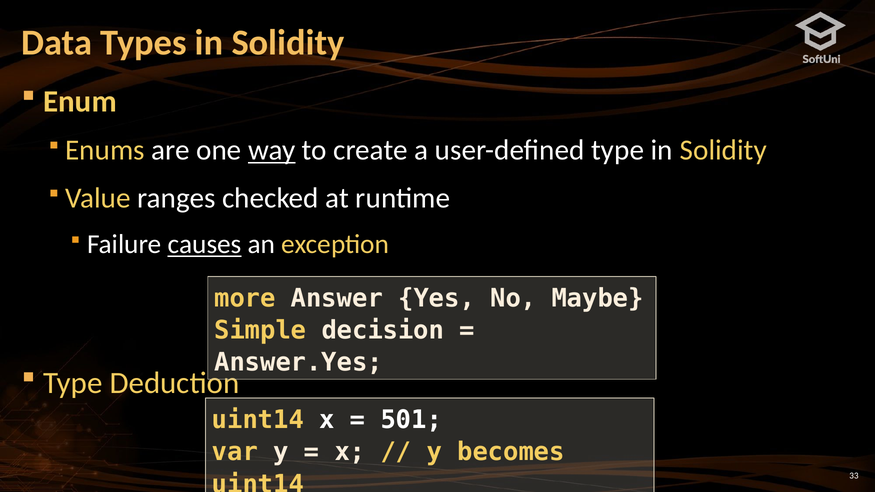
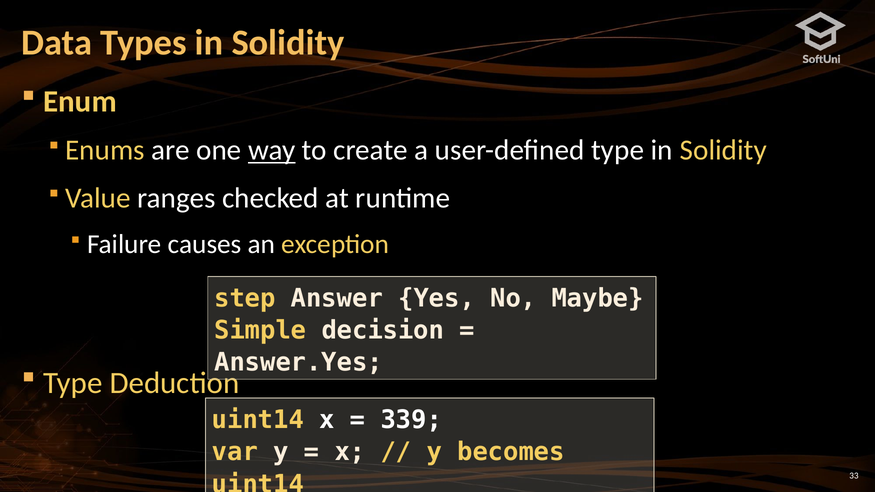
causes underline: present -> none
more: more -> step
501: 501 -> 339
